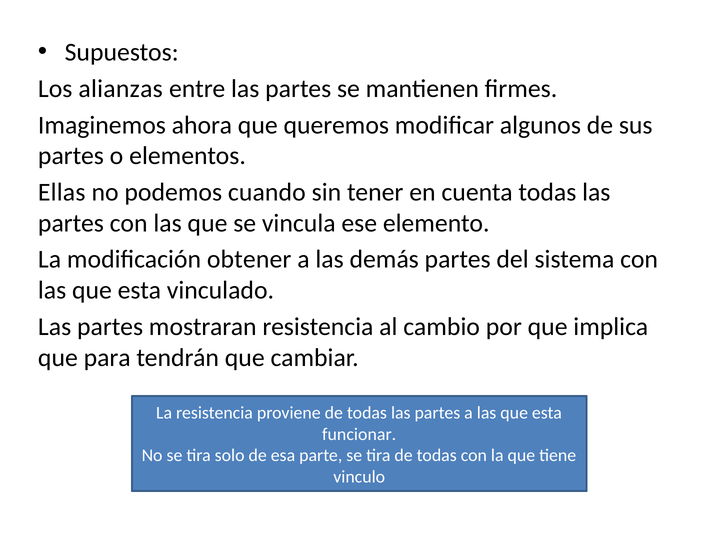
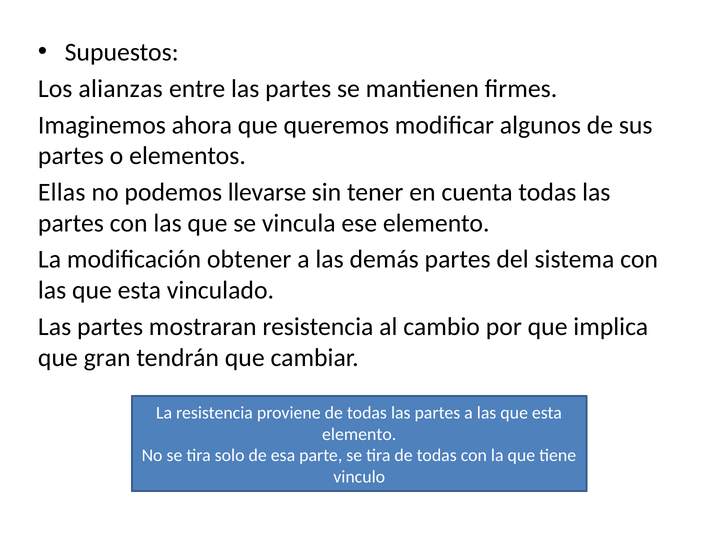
cuando: cuando -> llevarse
para: para -> gran
funcionar at (359, 435): funcionar -> elemento
